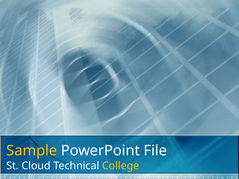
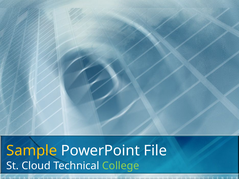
College colour: yellow -> light green
